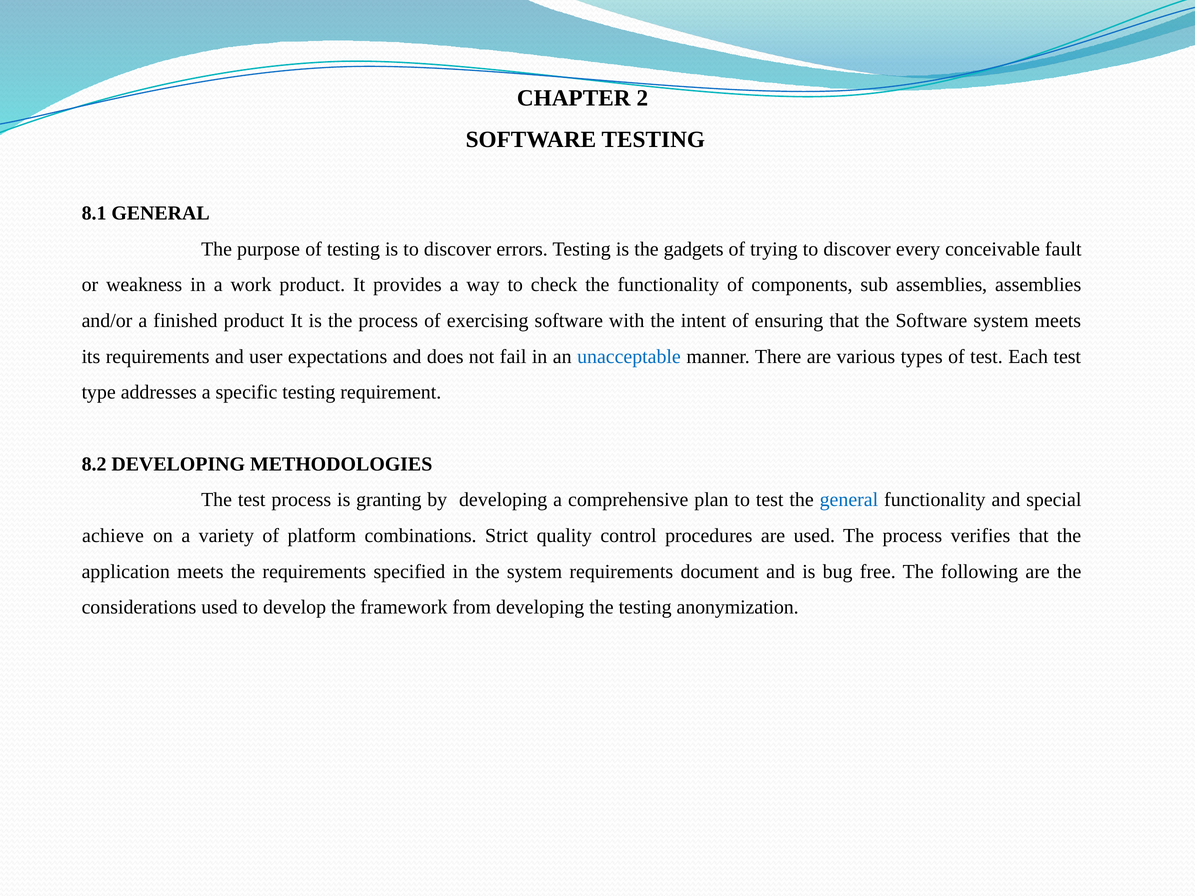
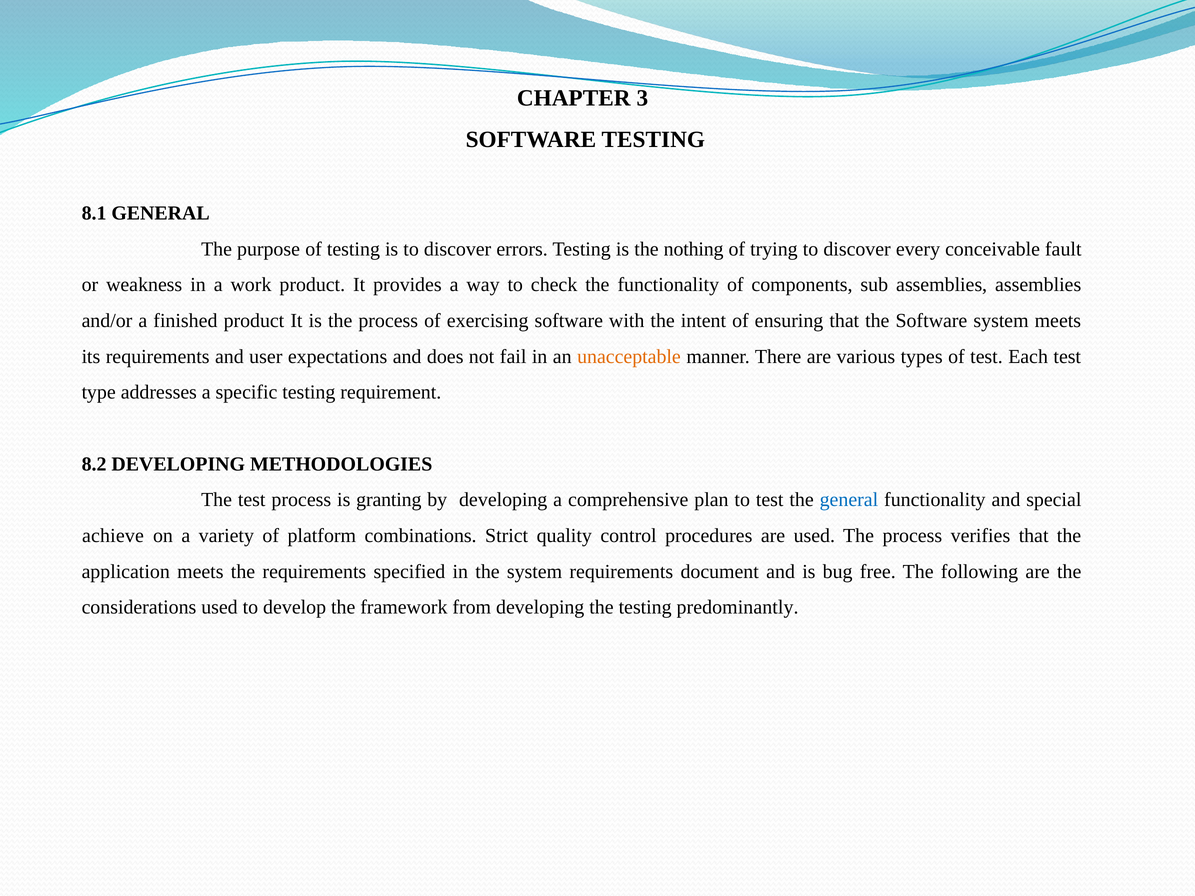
2: 2 -> 3
gadgets: gadgets -> nothing
unacceptable colour: blue -> orange
anonymization: anonymization -> predominantly
